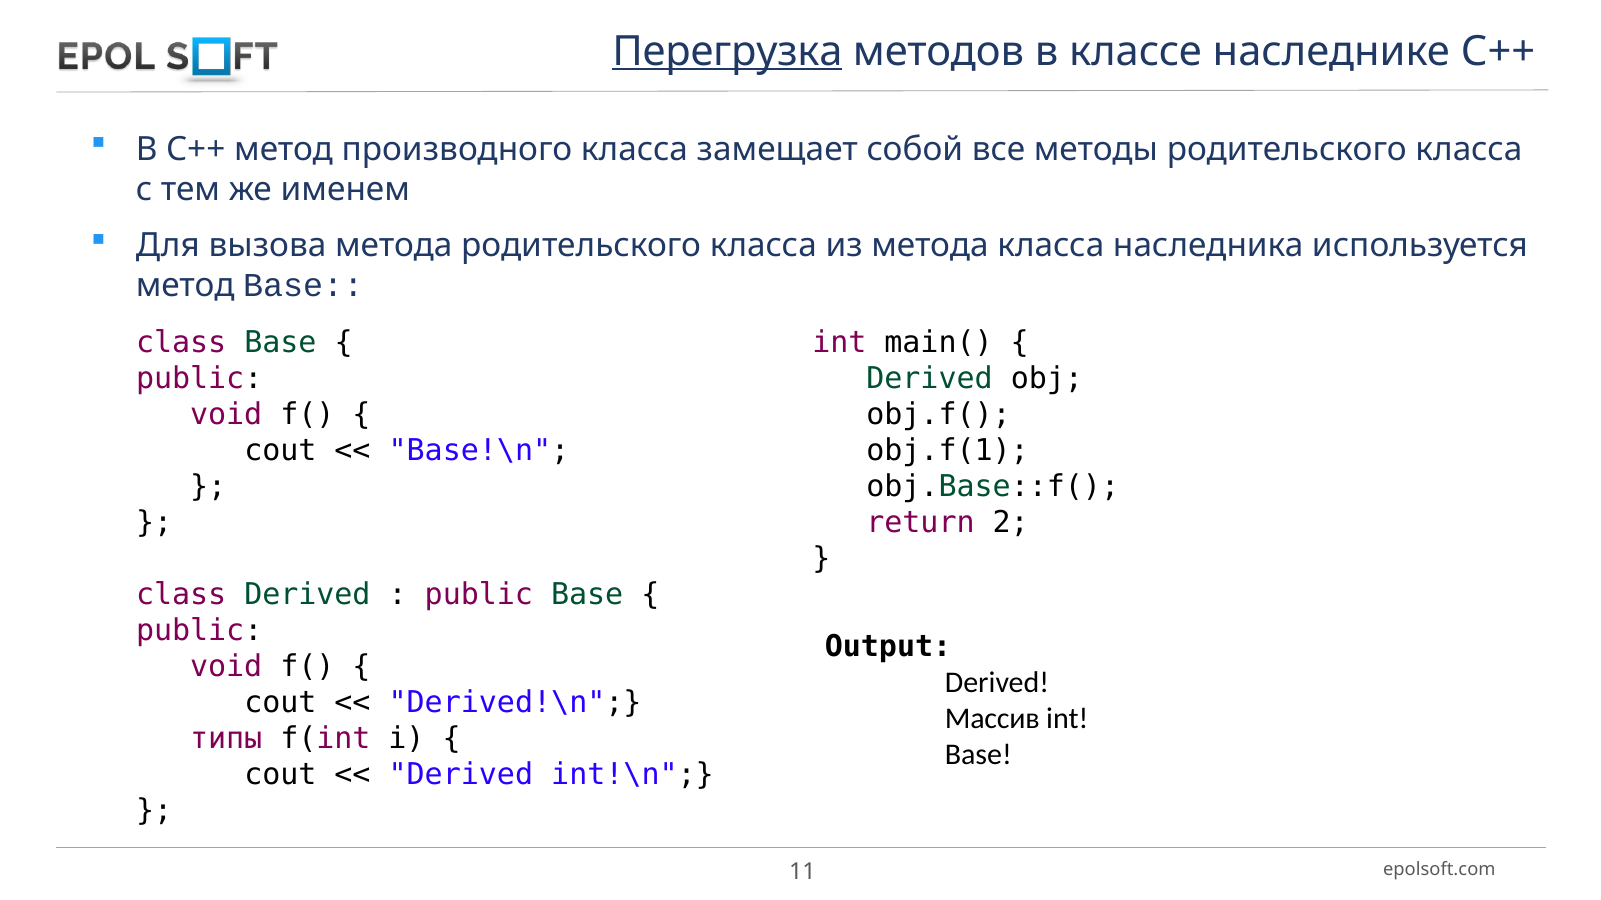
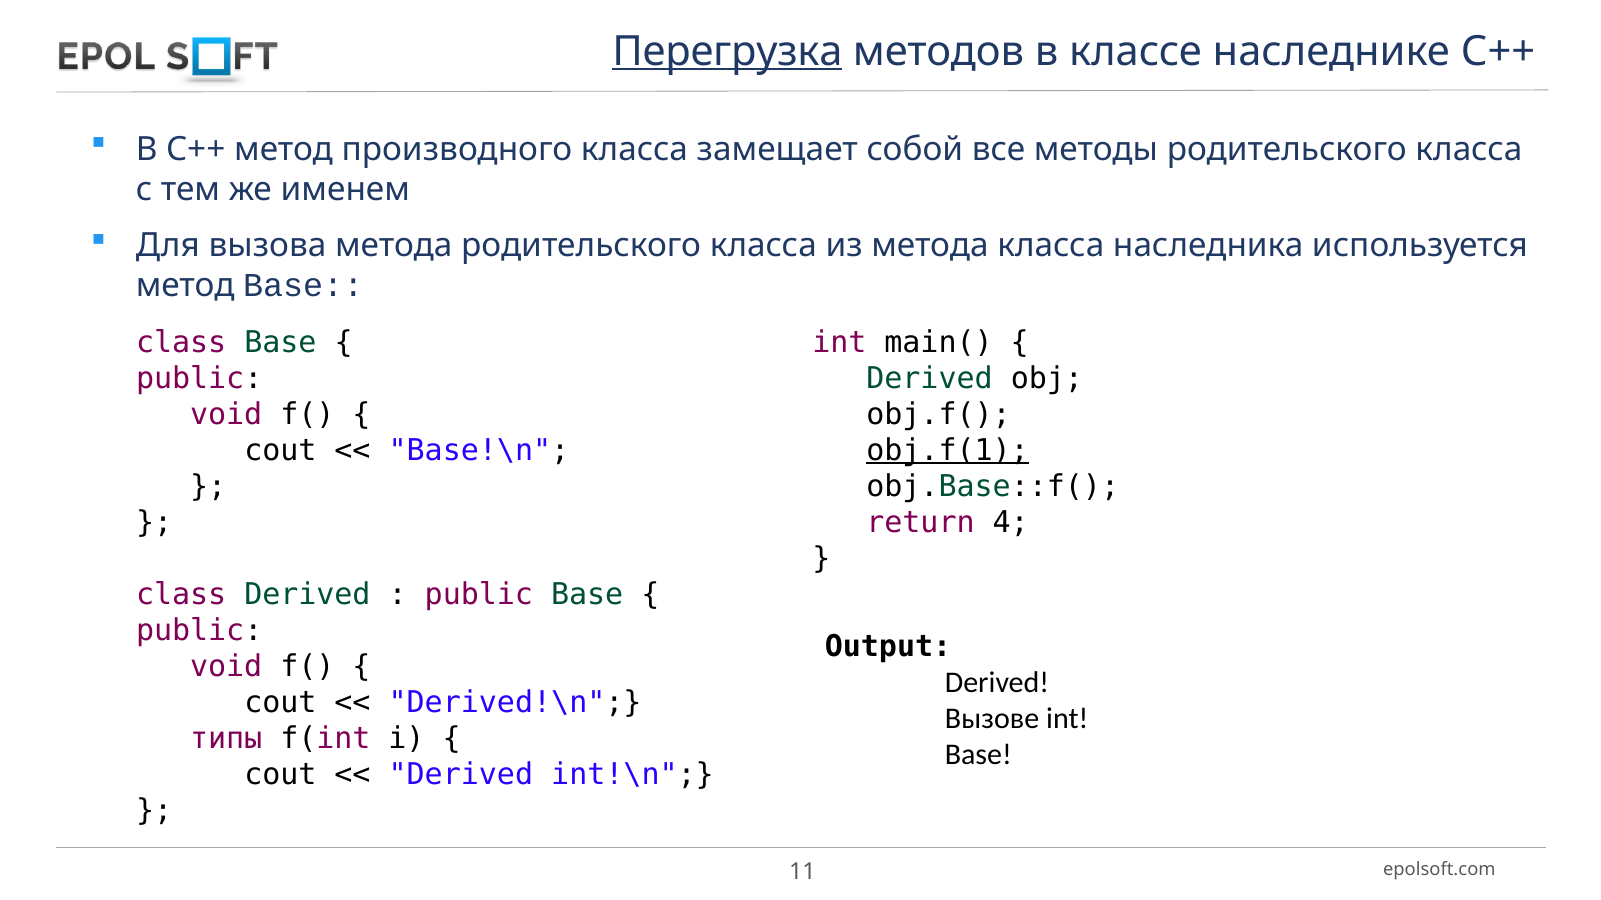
obj.f(1 underline: none -> present
2: 2 -> 4
Массив: Массив -> Вызове
